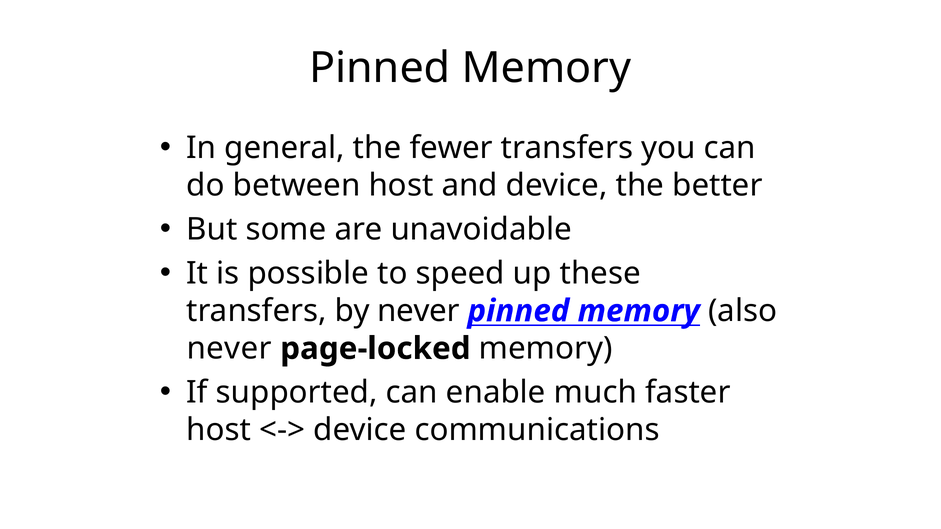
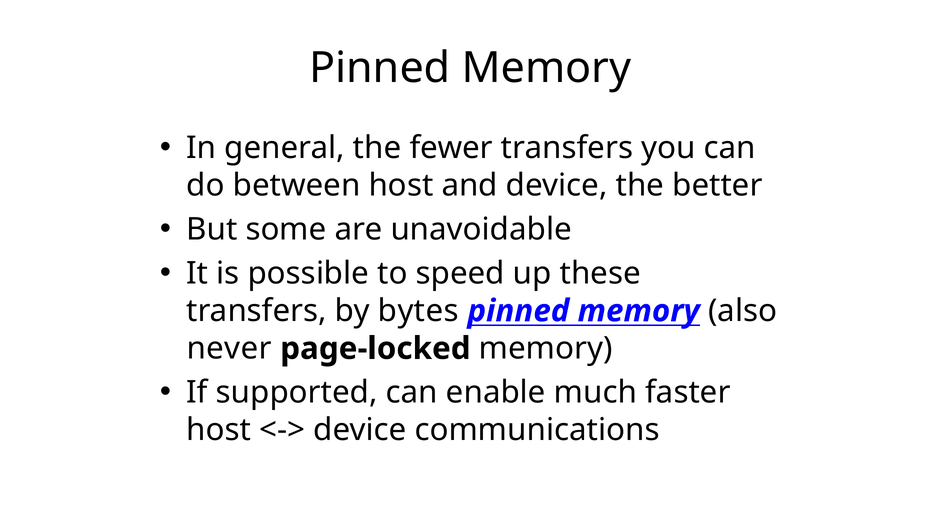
by never: never -> bytes
